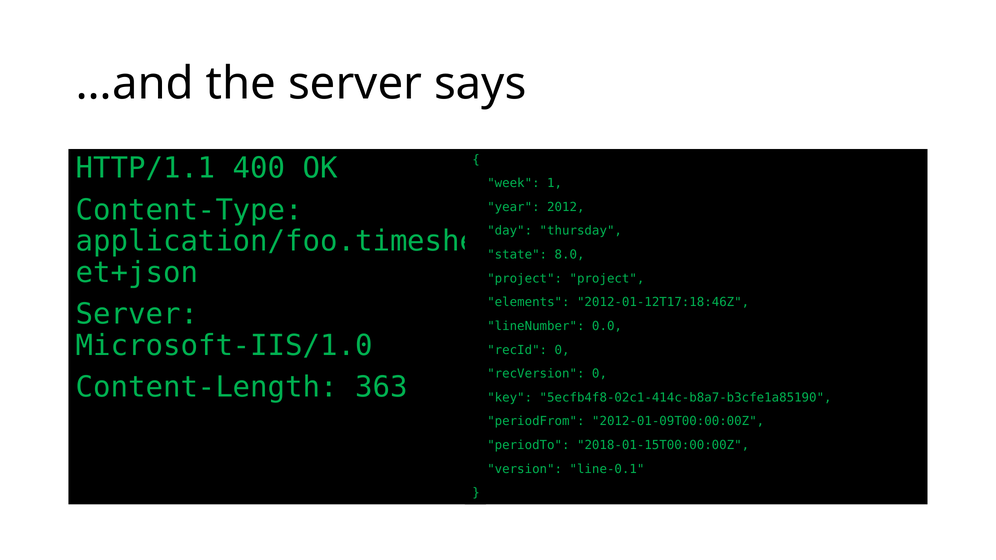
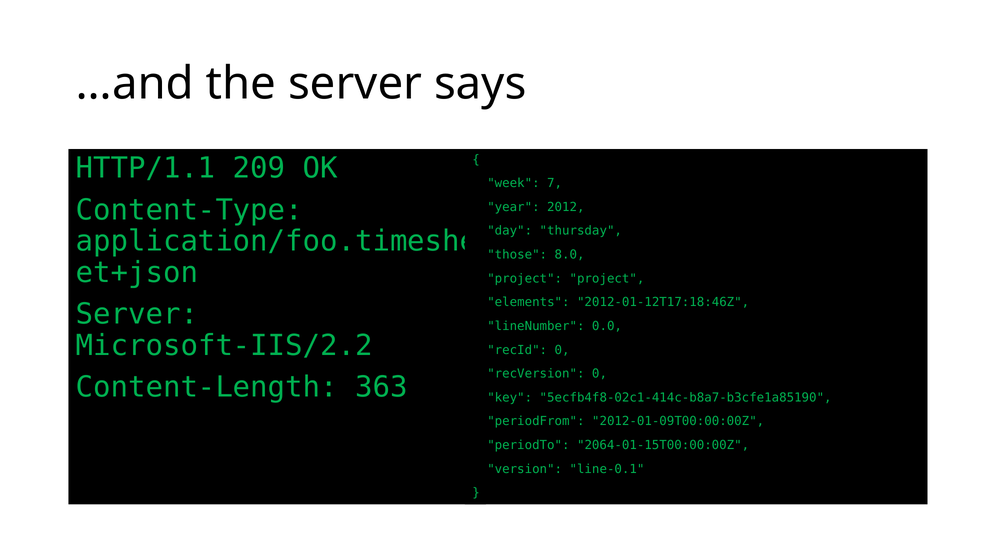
400: 400 -> 209
1: 1 -> 7
state: state -> those
Microsoft-IIS/1.0: Microsoft-IIS/1.0 -> Microsoft-IIS/2.2
2018-01-15T00:00:00Z: 2018-01-15T00:00:00Z -> 2064-01-15T00:00:00Z
